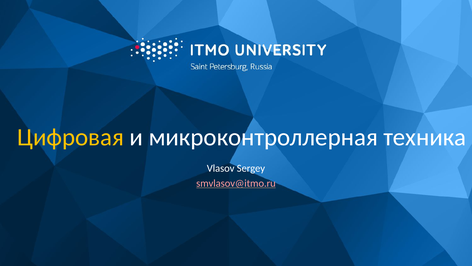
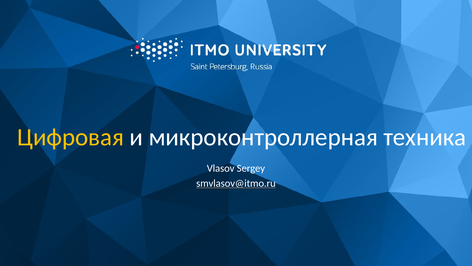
smvlasov@itmo.ru colour: pink -> white
